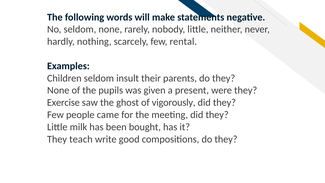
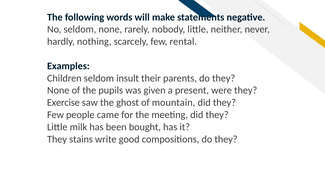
vigorously: vigorously -> mountain
teach: teach -> stains
